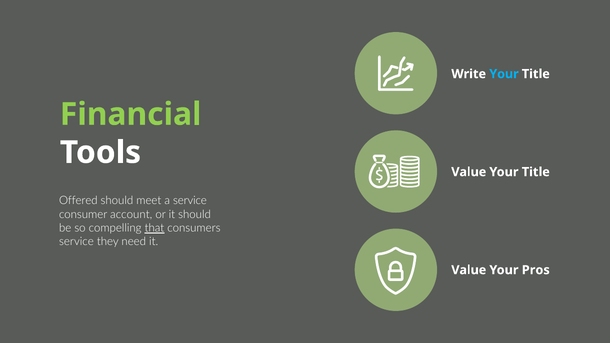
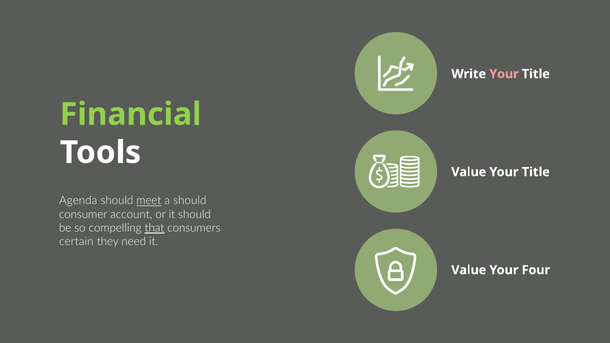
Your at (504, 74) colour: light blue -> pink
Offered: Offered -> Agenda
meet underline: none -> present
a service: service -> should
service at (76, 242): service -> certain
Pros: Pros -> Four
